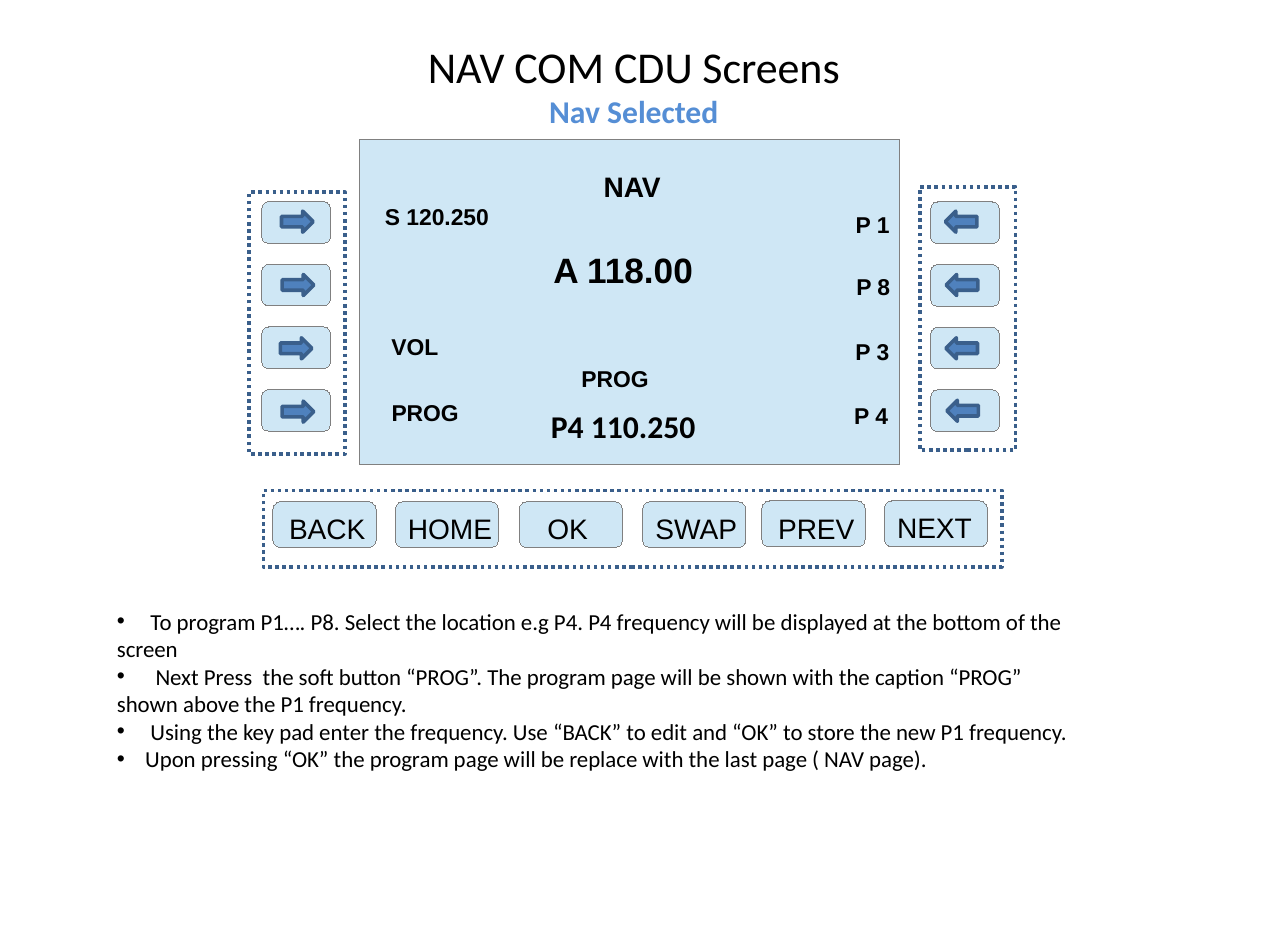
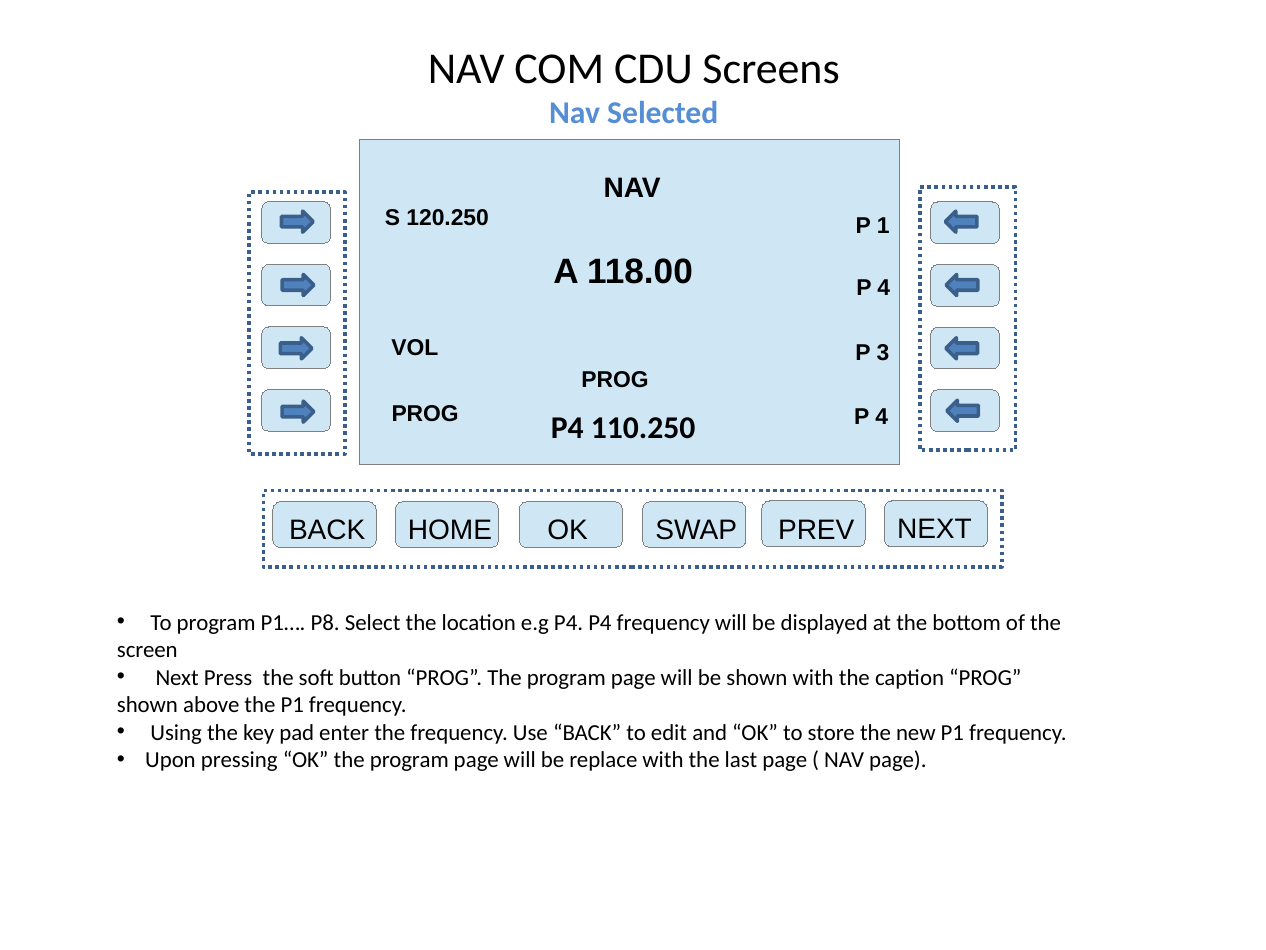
8 at (884, 288): 8 -> 4
